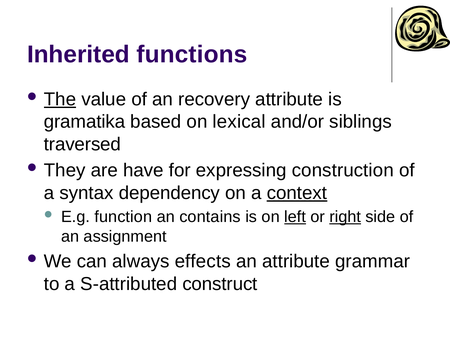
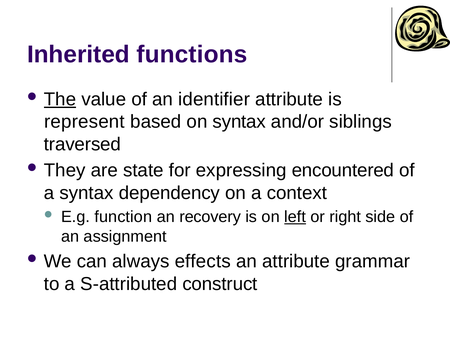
recovery: recovery -> identifier
gramatika: gramatika -> represent
on lexical: lexical -> syntax
have: have -> state
construction: construction -> encountered
context underline: present -> none
contains: contains -> recovery
right underline: present -> none
